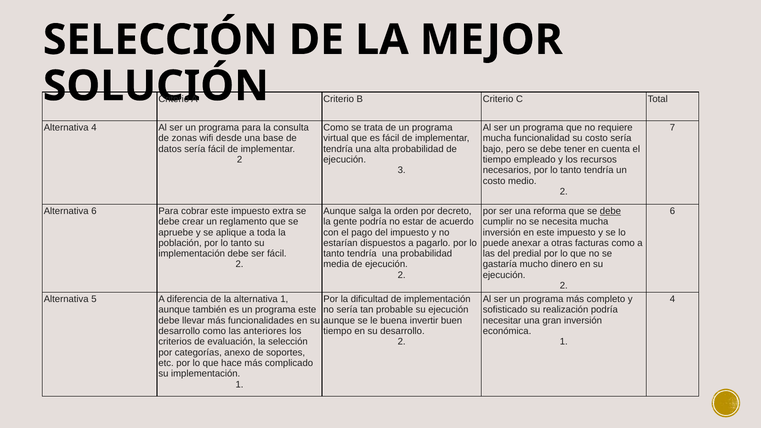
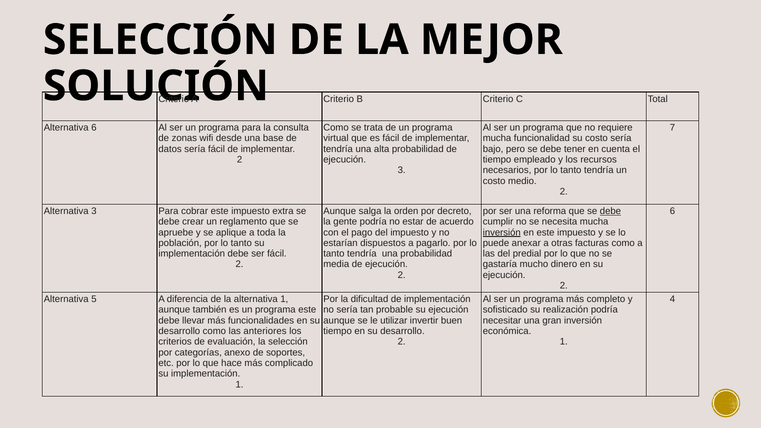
Alternativa 4: 4 -> 6
Alternativa 6: 6 -> 3
inversión at (502, 232) underline: none -> present
buena: buena -> utilizar
